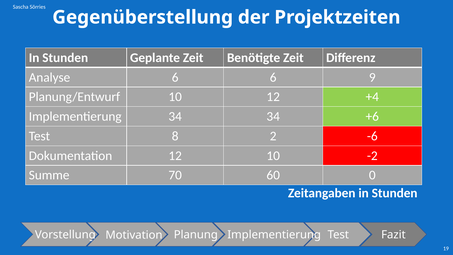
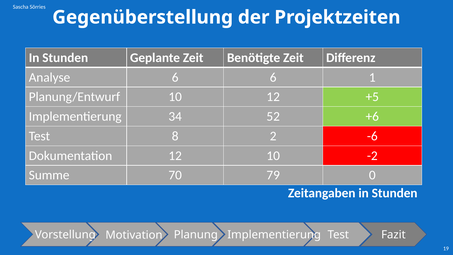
9: 9 -> 1
+4: +4 -> +5
34 34: 34 -> 52
60: 60 -> 79
